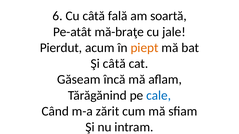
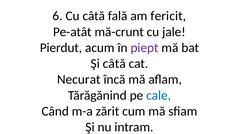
soartă: soartă -> fericit
mă-braţe: mă-braţe -> mă-crunt
piept colour: orange -> purple
Găseam: Găseam -> Necurat
